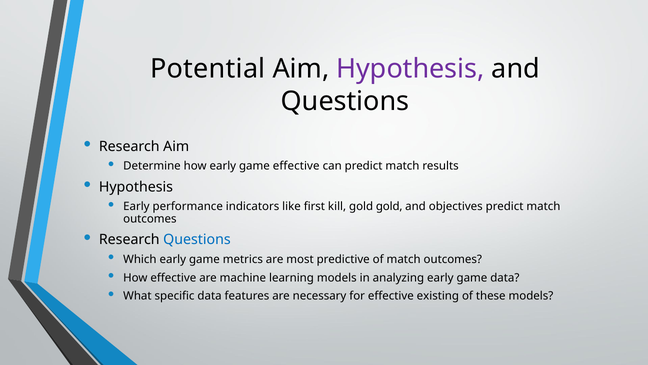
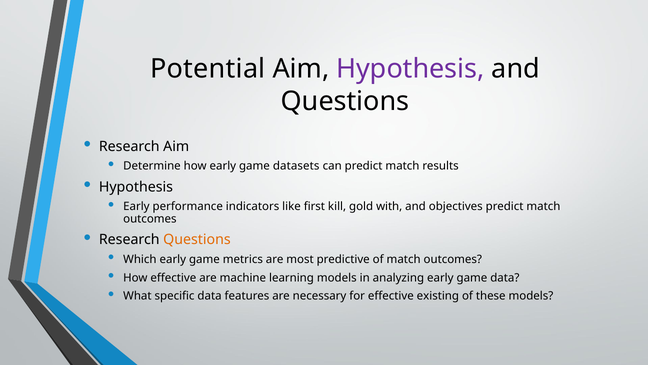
game effective: effective -> datasets
gold gold: gold -> with
Questions at (197, 239) colour: blue -> orange
